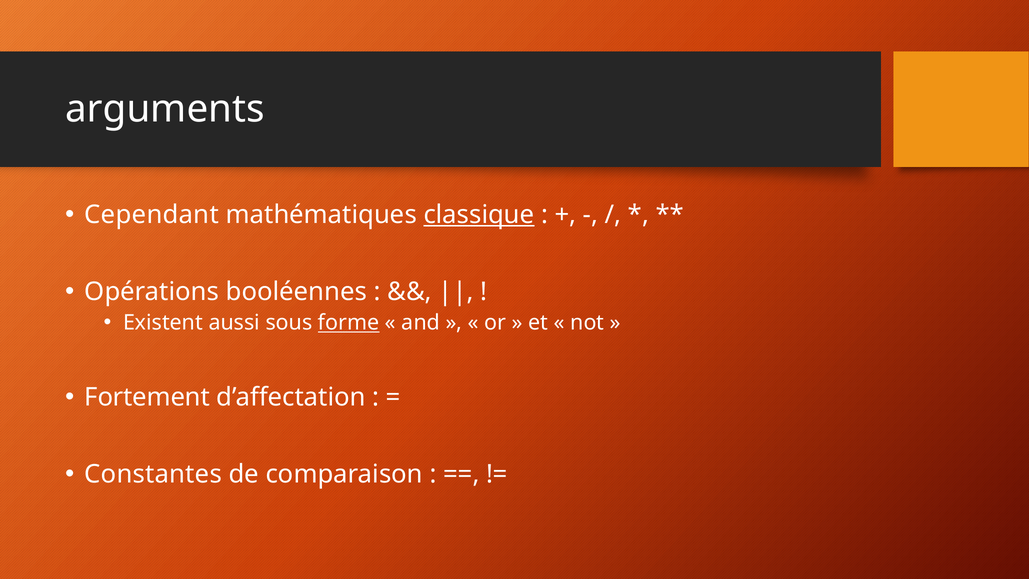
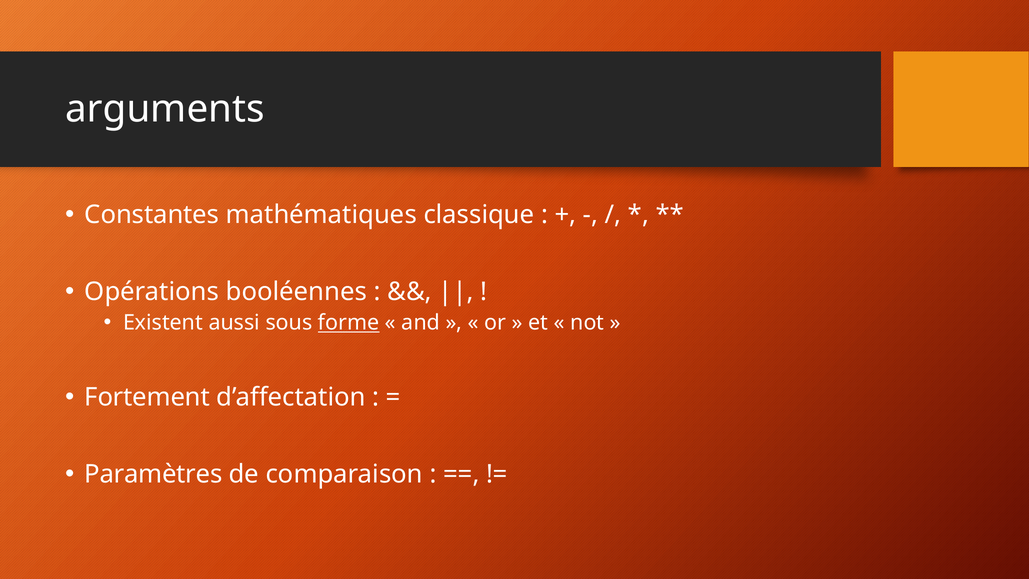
Cependant: Cependant -> Constantes
classique underline: present -> none
Constantes: Constantes -> Paramètres
